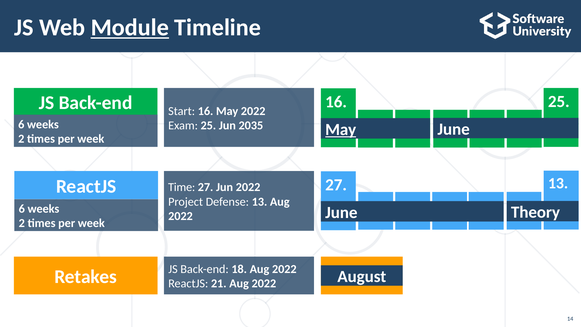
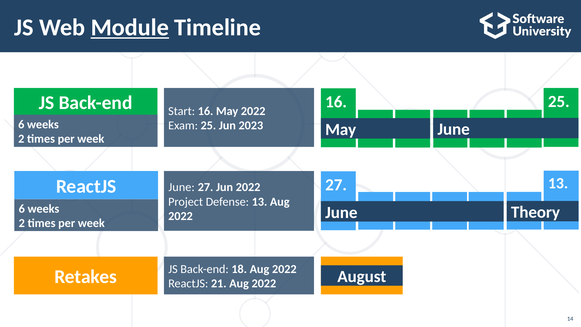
2035: 2035 -> 2023
May at (341, 129) underline: present -> none
ReactJS Time: Time -> June
